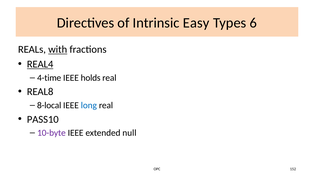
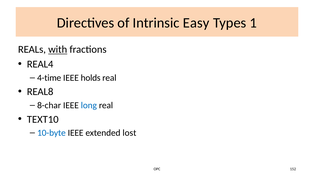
6: 6 -> 1
REAL4 underline: present -> none
8-local: 8-local -> 8-char
PASS10: PASS10 -> TEXT10
10-byte colour: purple -> blue
null: null -> lost
